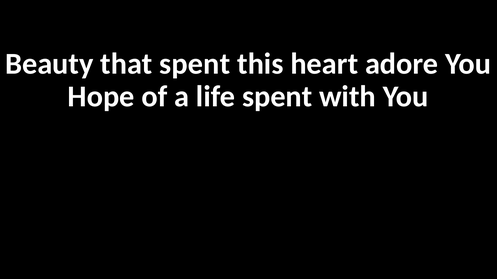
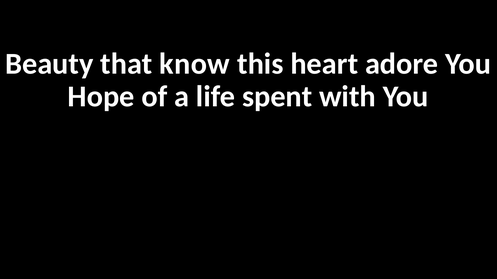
that spent: spent -> know
